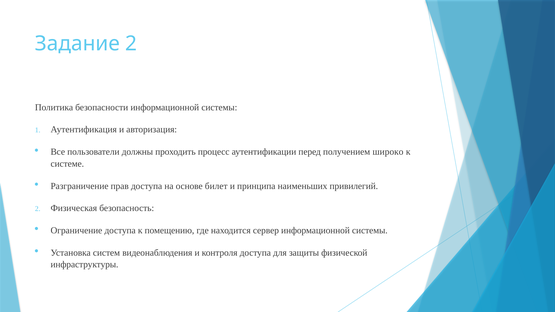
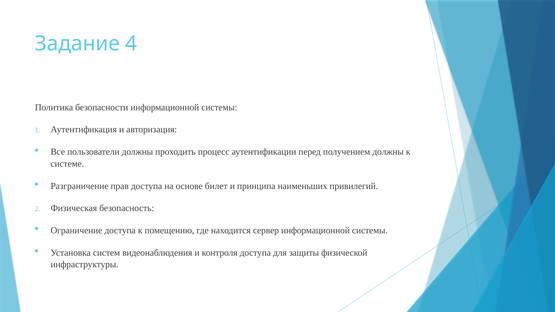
Задание 2: 2 -> 4
получением широко: широко -> должны
